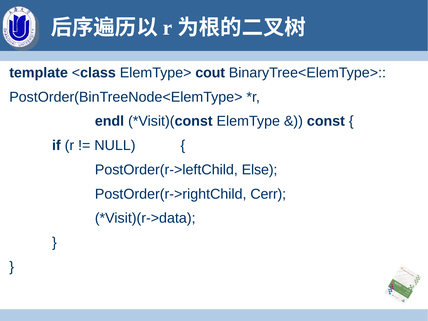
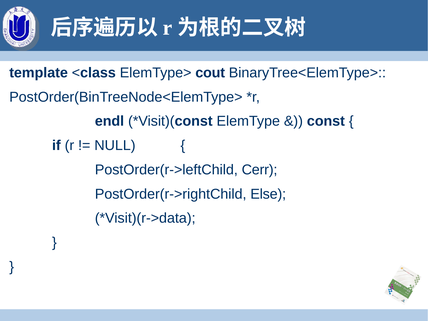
Else: Else -> Cerr
Cerr: Cerr -> Else
